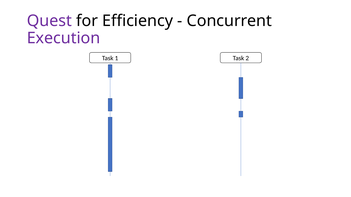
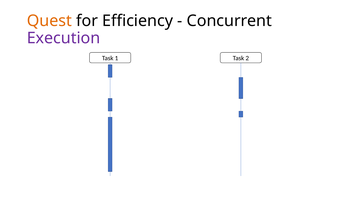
Quest colour: purple -> orange
